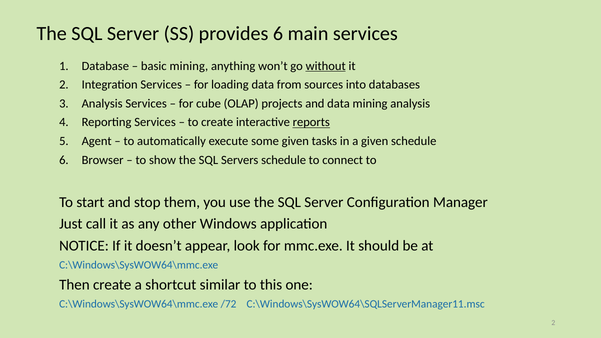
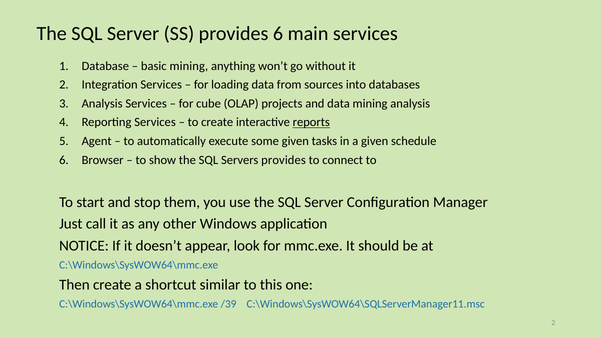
without underline: present -> none
Servers schedule: schedule -> provides
/72: /72 -> /39
